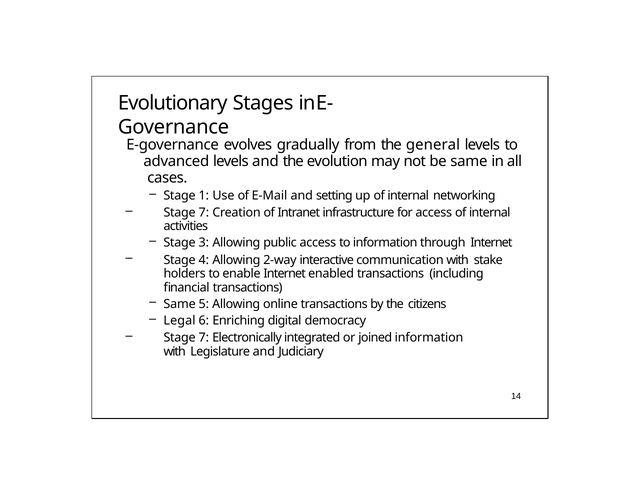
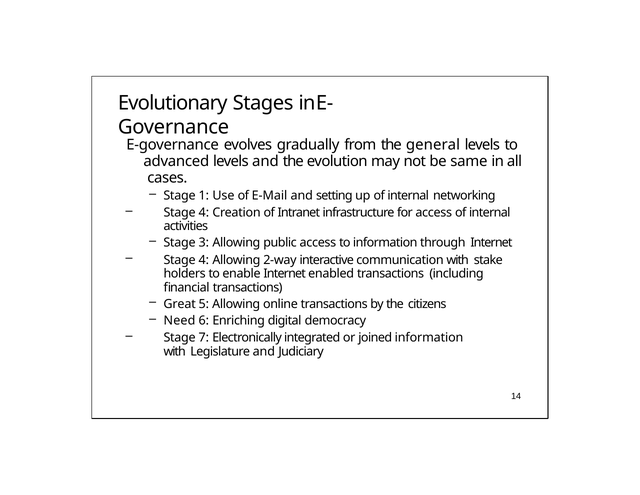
7 at (204, 212): 7 -> 4
Same at (180, 304): Same -> Great
Legal: Legal -> Need
